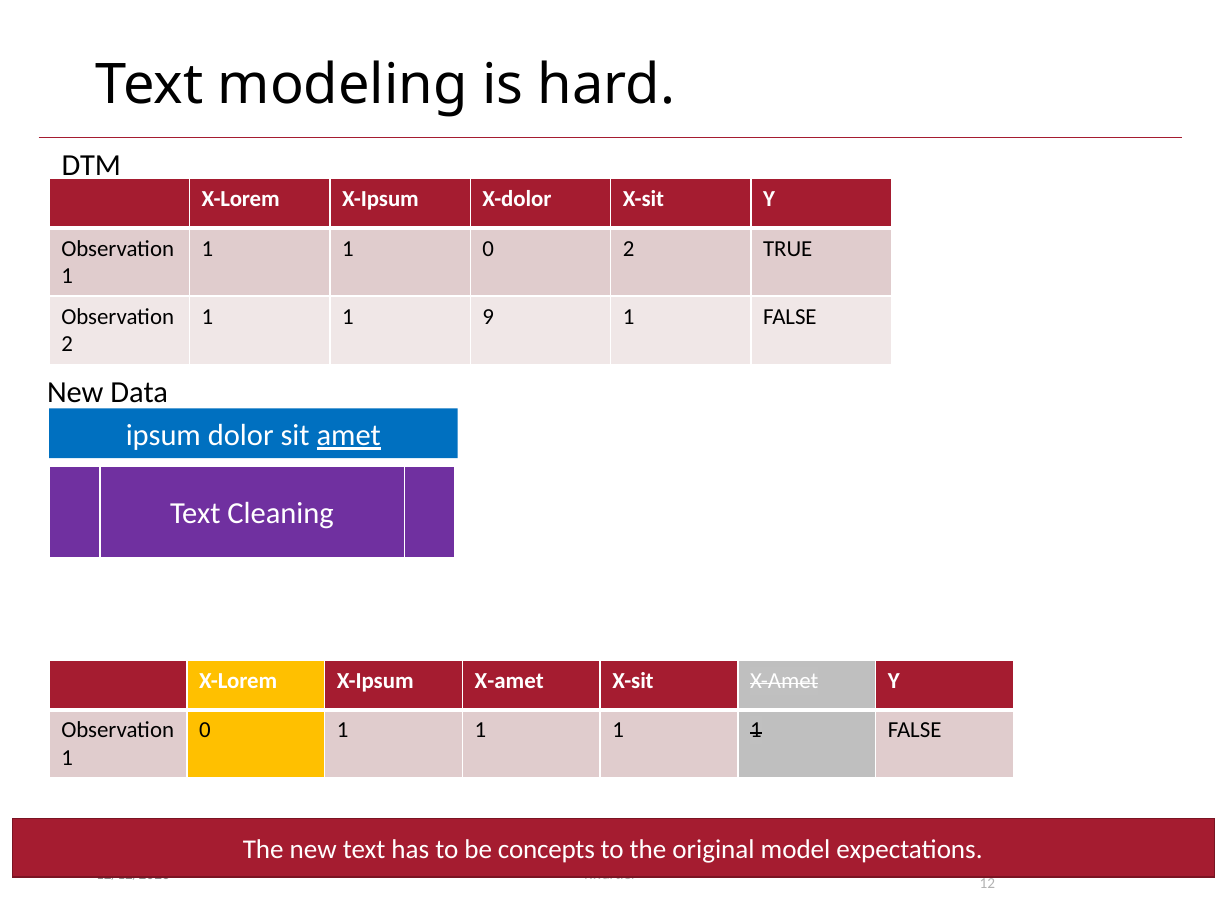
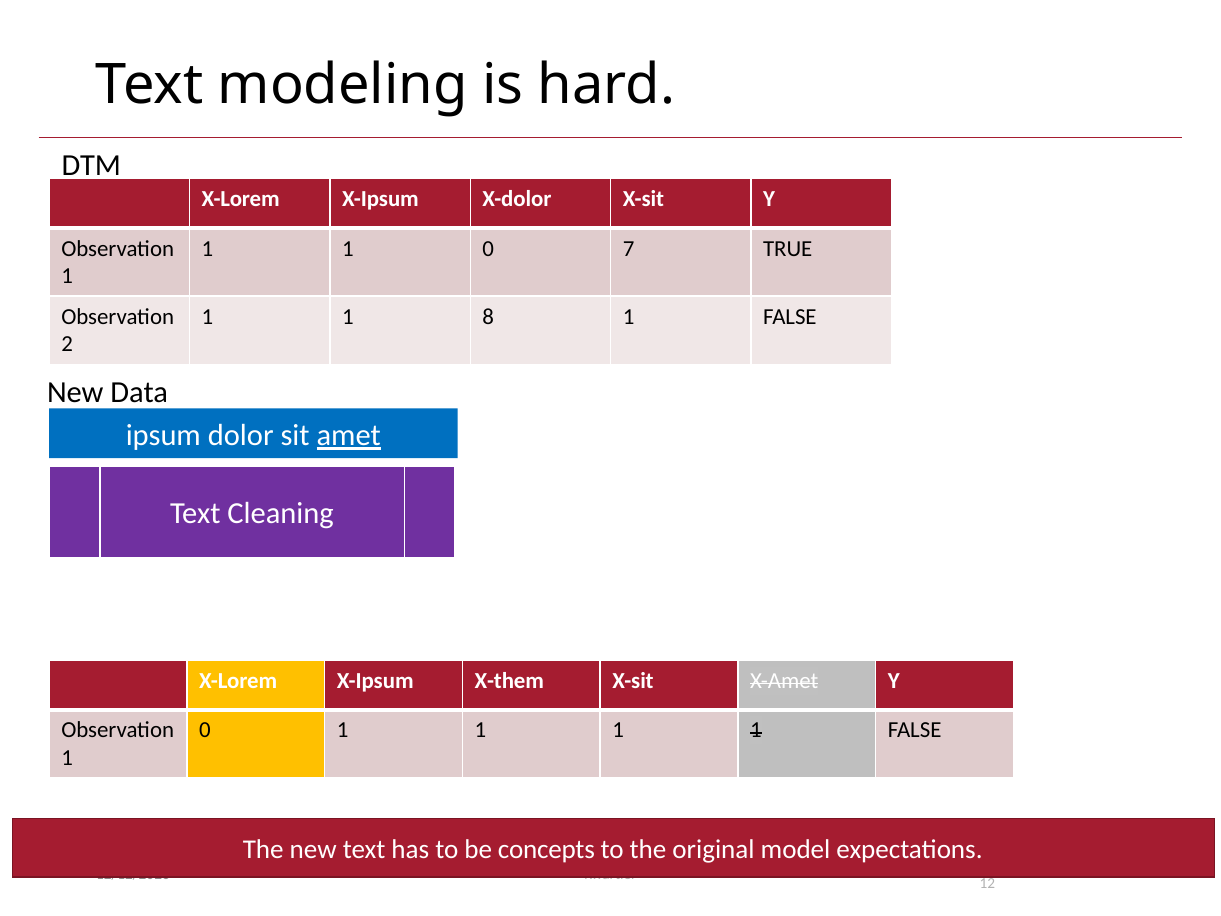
0 2: 2 -> 7
9: 9 -> 8
X-Ipsum X-amet: X-amet -> X-them
